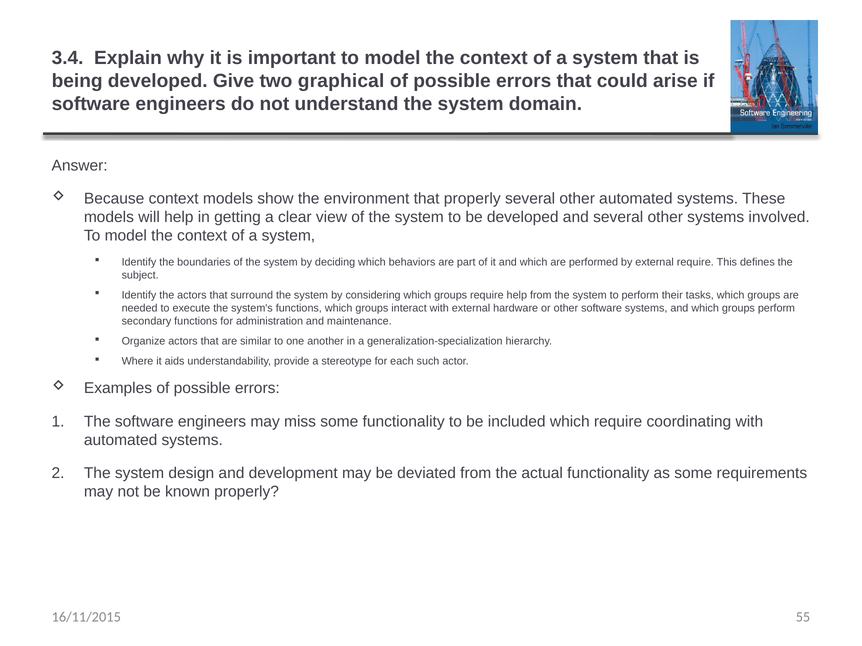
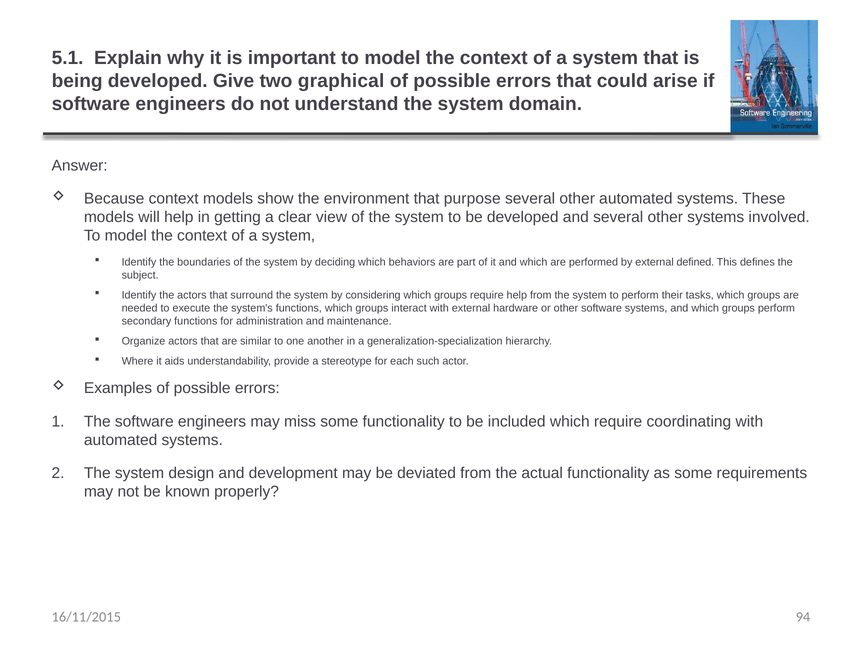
3.4: 3.4 -> 5.1
that properly: properly -> purpose
external require: require -> defined
55: 55 -> 94
